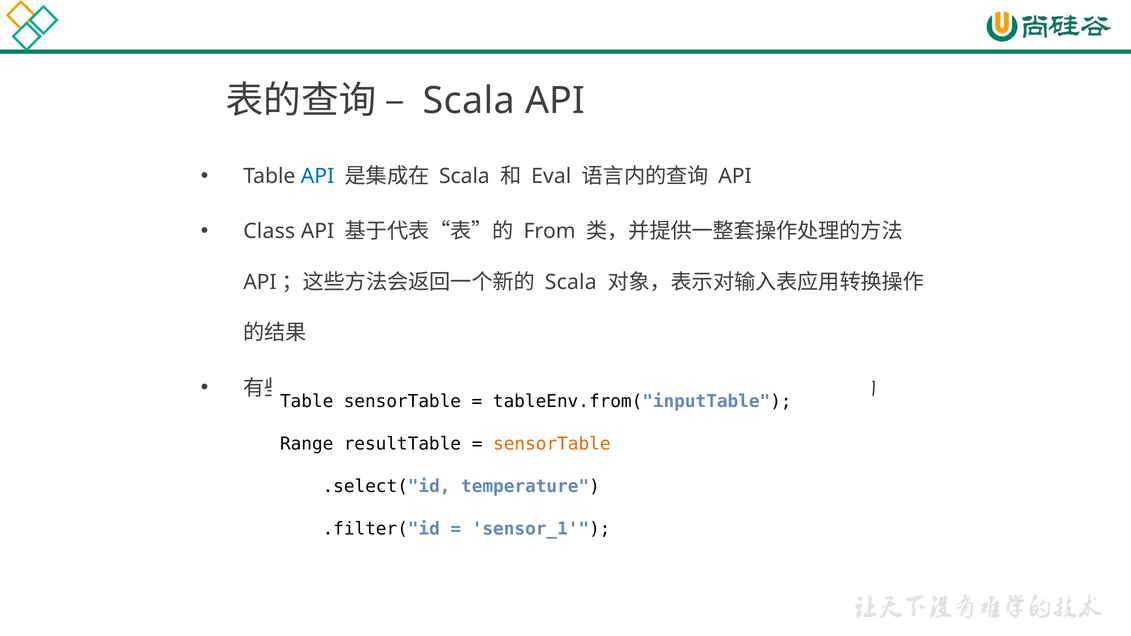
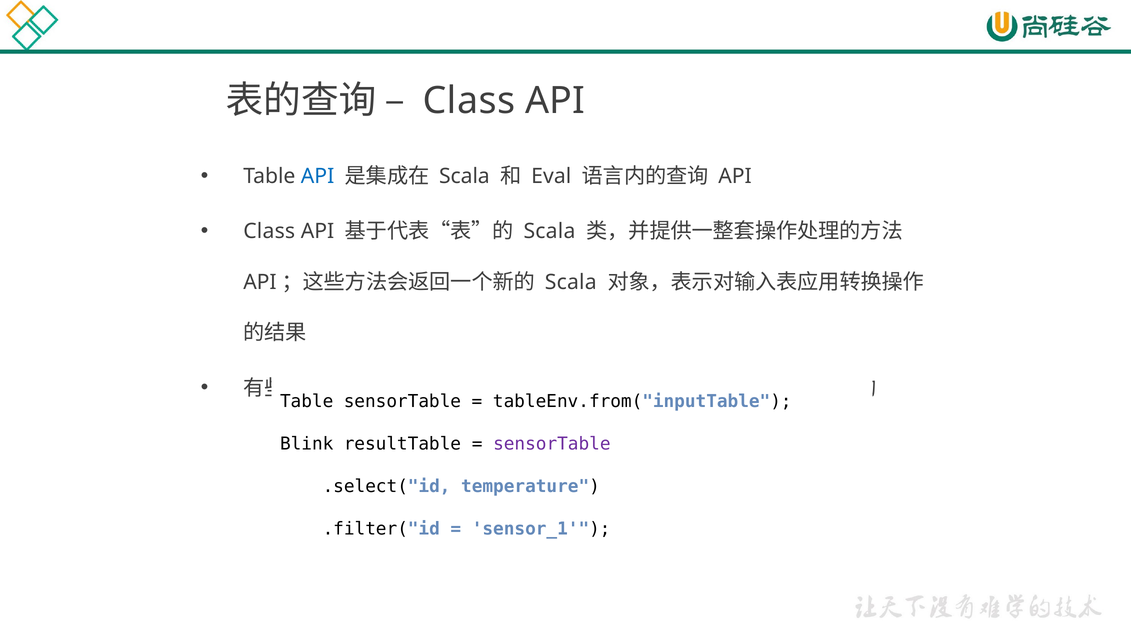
Scala at (469, 101): Scala -> Class
From at (550, 231): From -> Scala
Range: Range -> Blink
sensorTable at (552, 444) colour: orange -> purple
